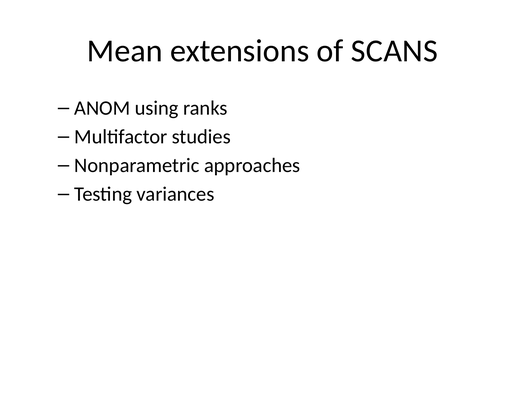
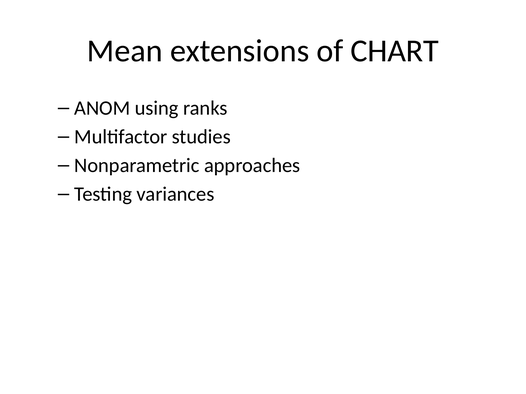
SCANS: SCANS -> CHART
